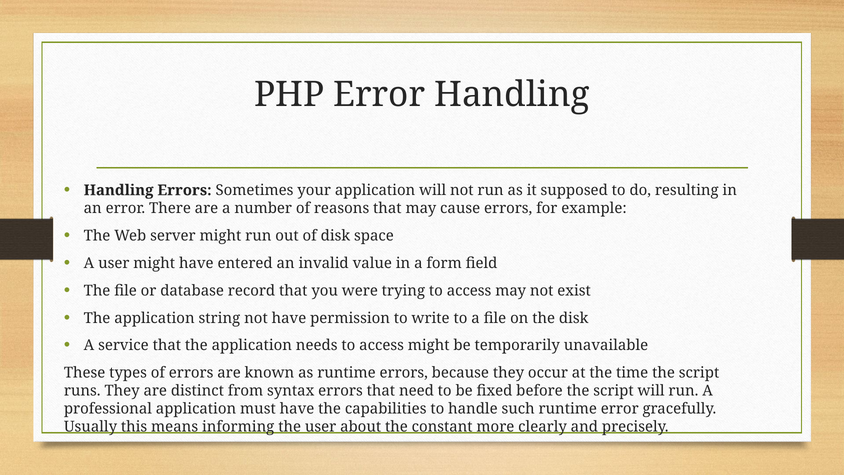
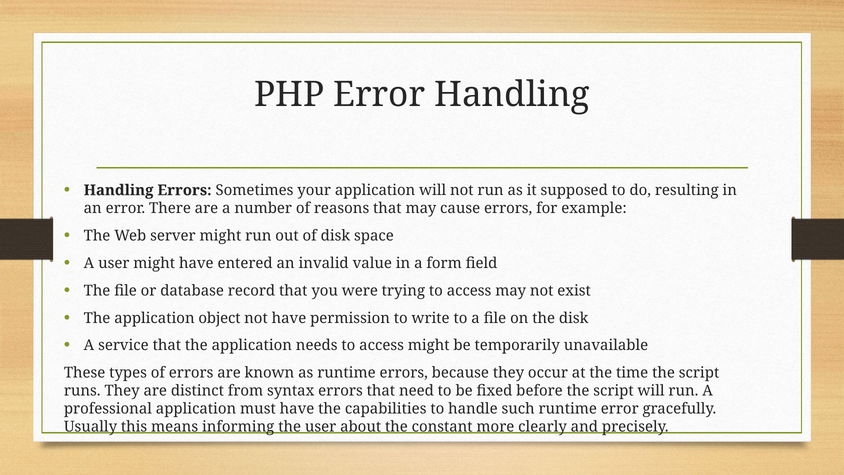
string: string -> object
